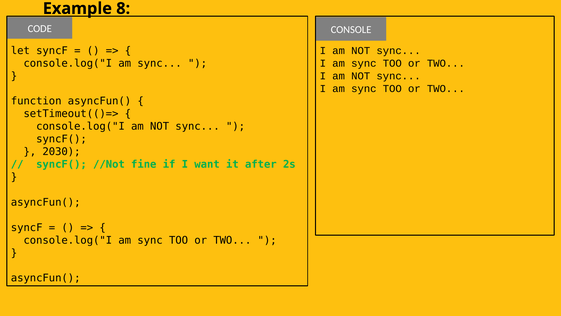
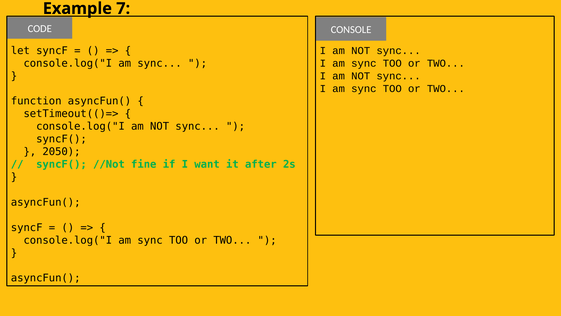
8: 8 -> 7
2030: 2030 -> 2050
